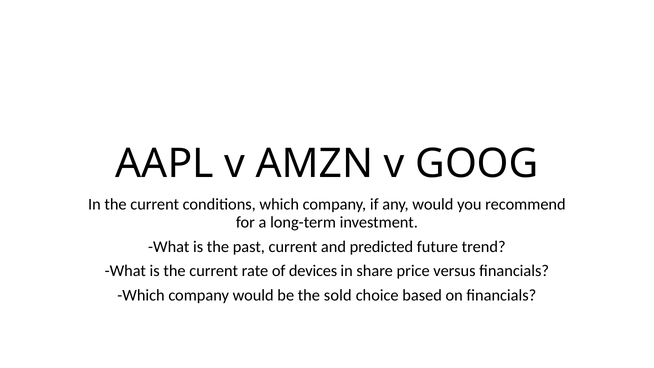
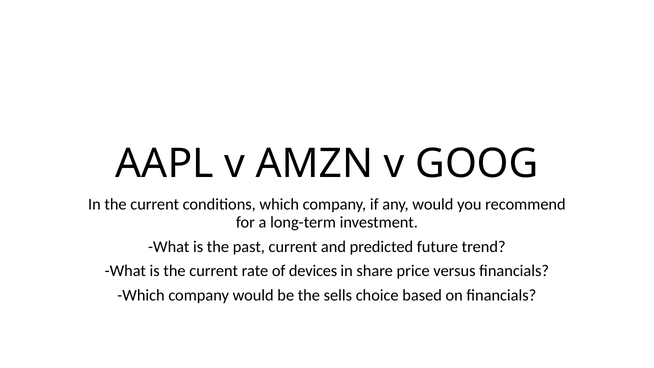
sold: sold -> sells
